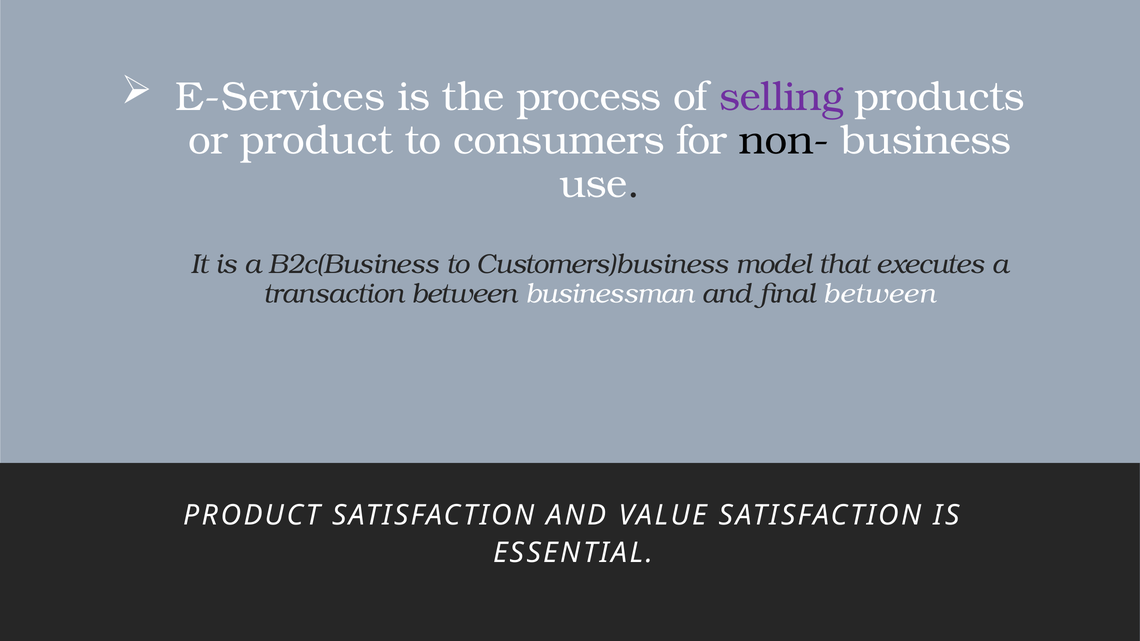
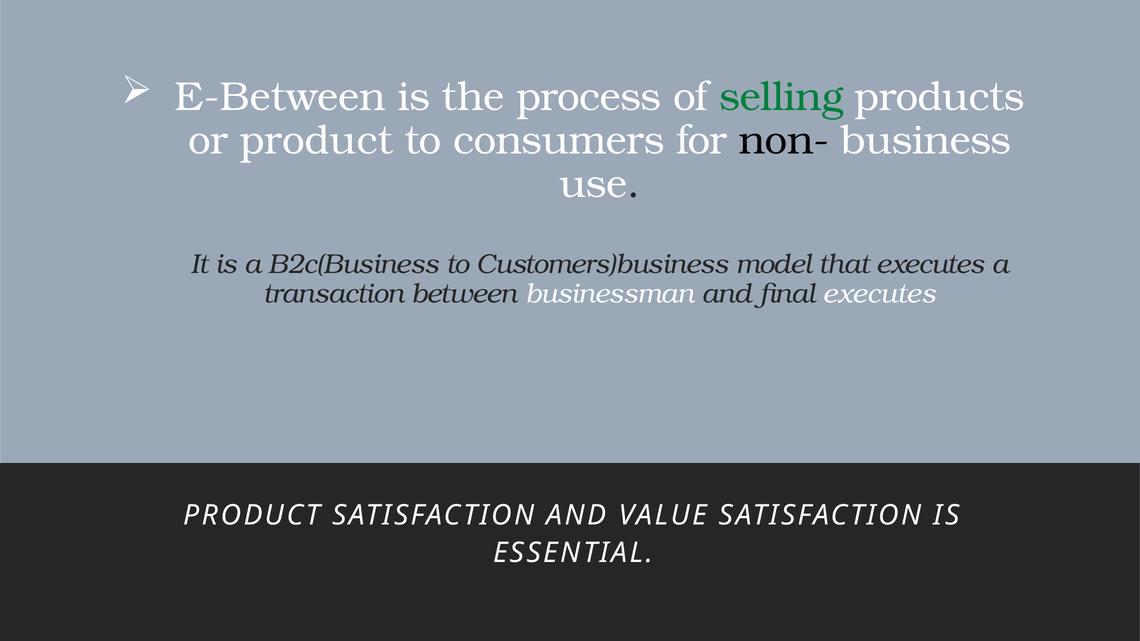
E-Services: E-Services -> E-Between
selling colour: purple -> green
final between: between -> executes
